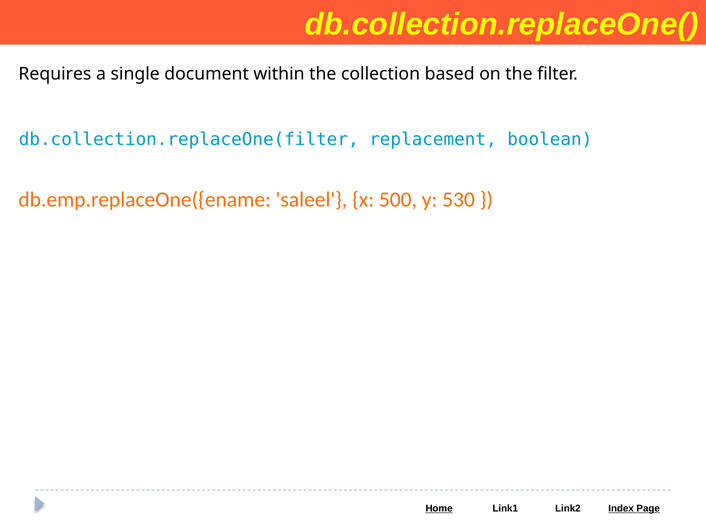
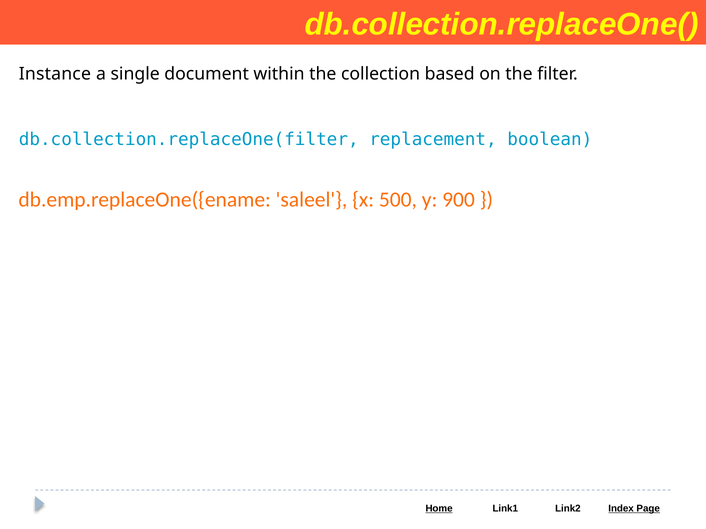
Requires: Requires -> Instance
530: 530 -> 900
